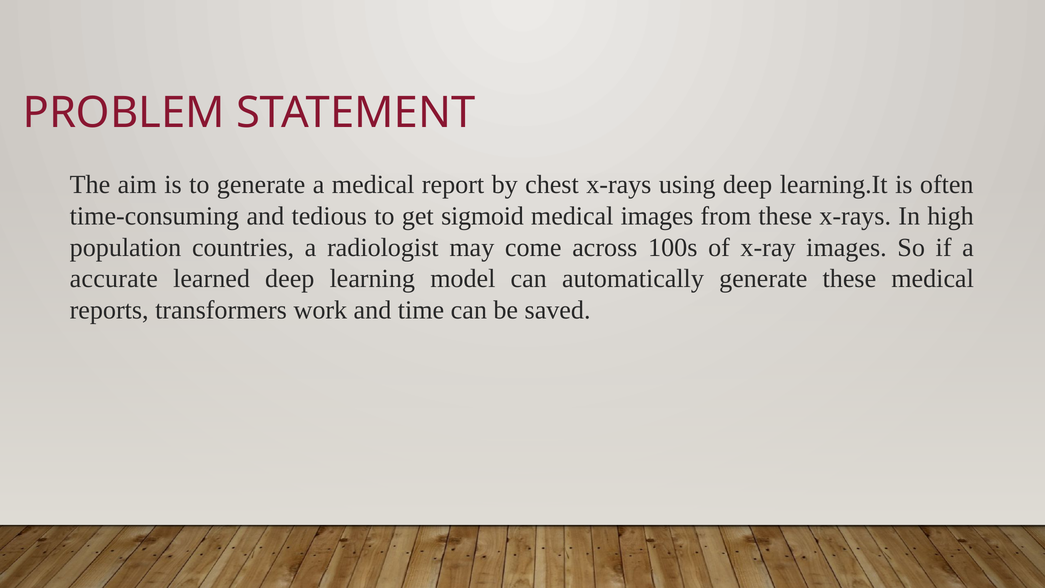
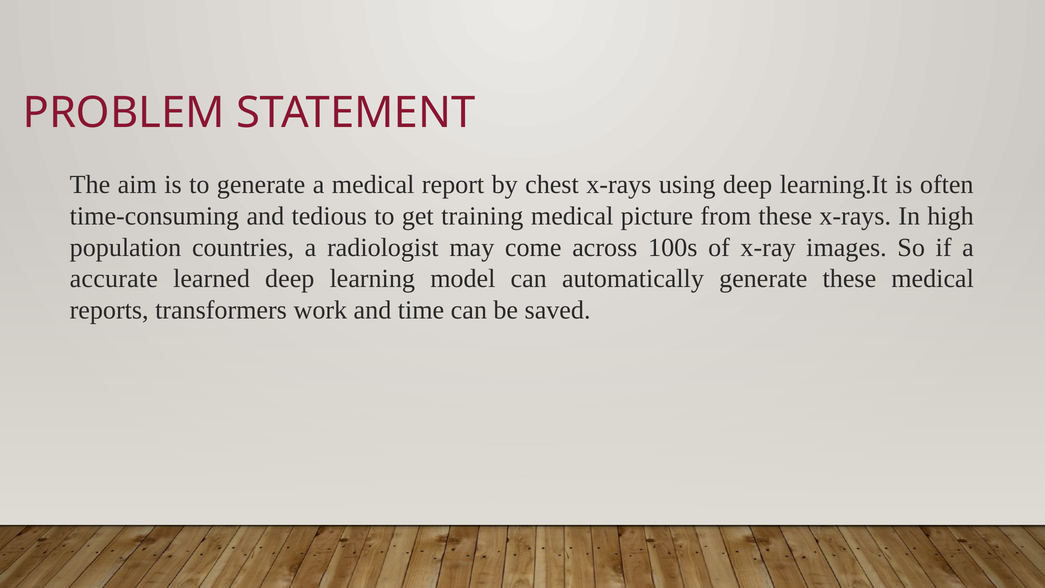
sigmoid: sigmoid -> training
medical images: images -> picture
